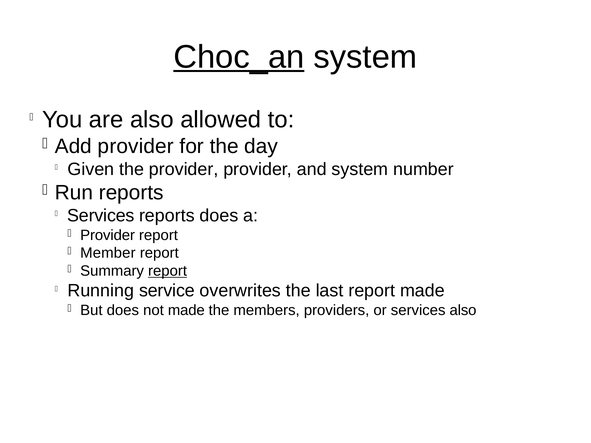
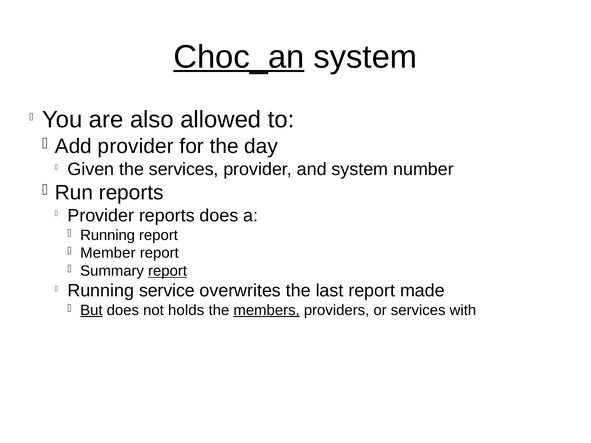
the provider: provider -> services
Services at (101, 216): Services -> Provider
Provider at (108, 235): Provider -> Running
But underline: none -> present
not made: made -> holds
members underline: none -> present
services also: also -> with
